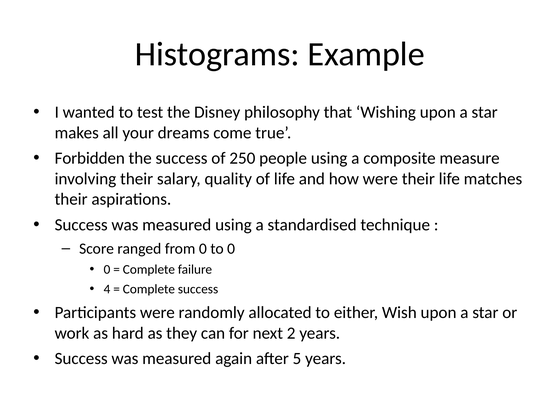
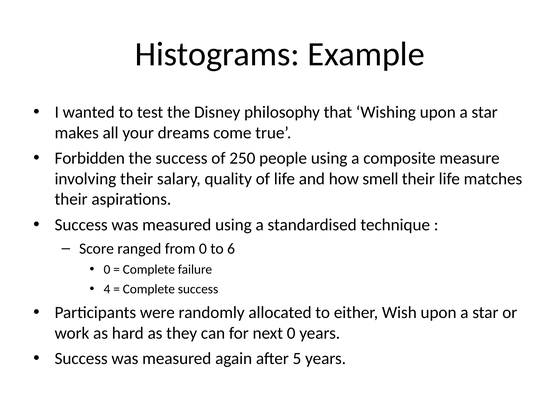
how were: were -> smell
to 0: 0 -> 6
next 2: 2 -> 0
